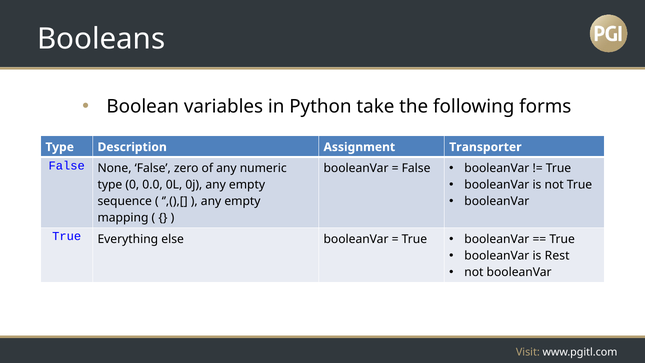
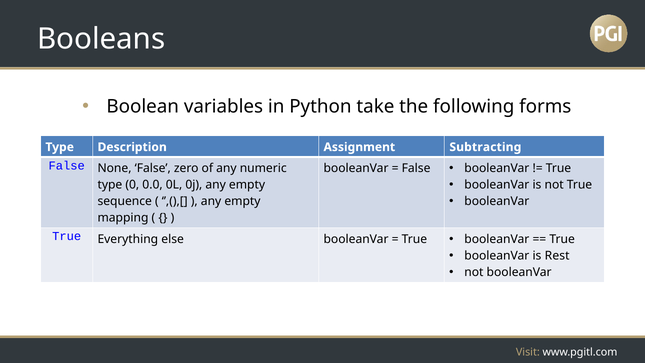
Transporter: Transporter -> Subtracting
